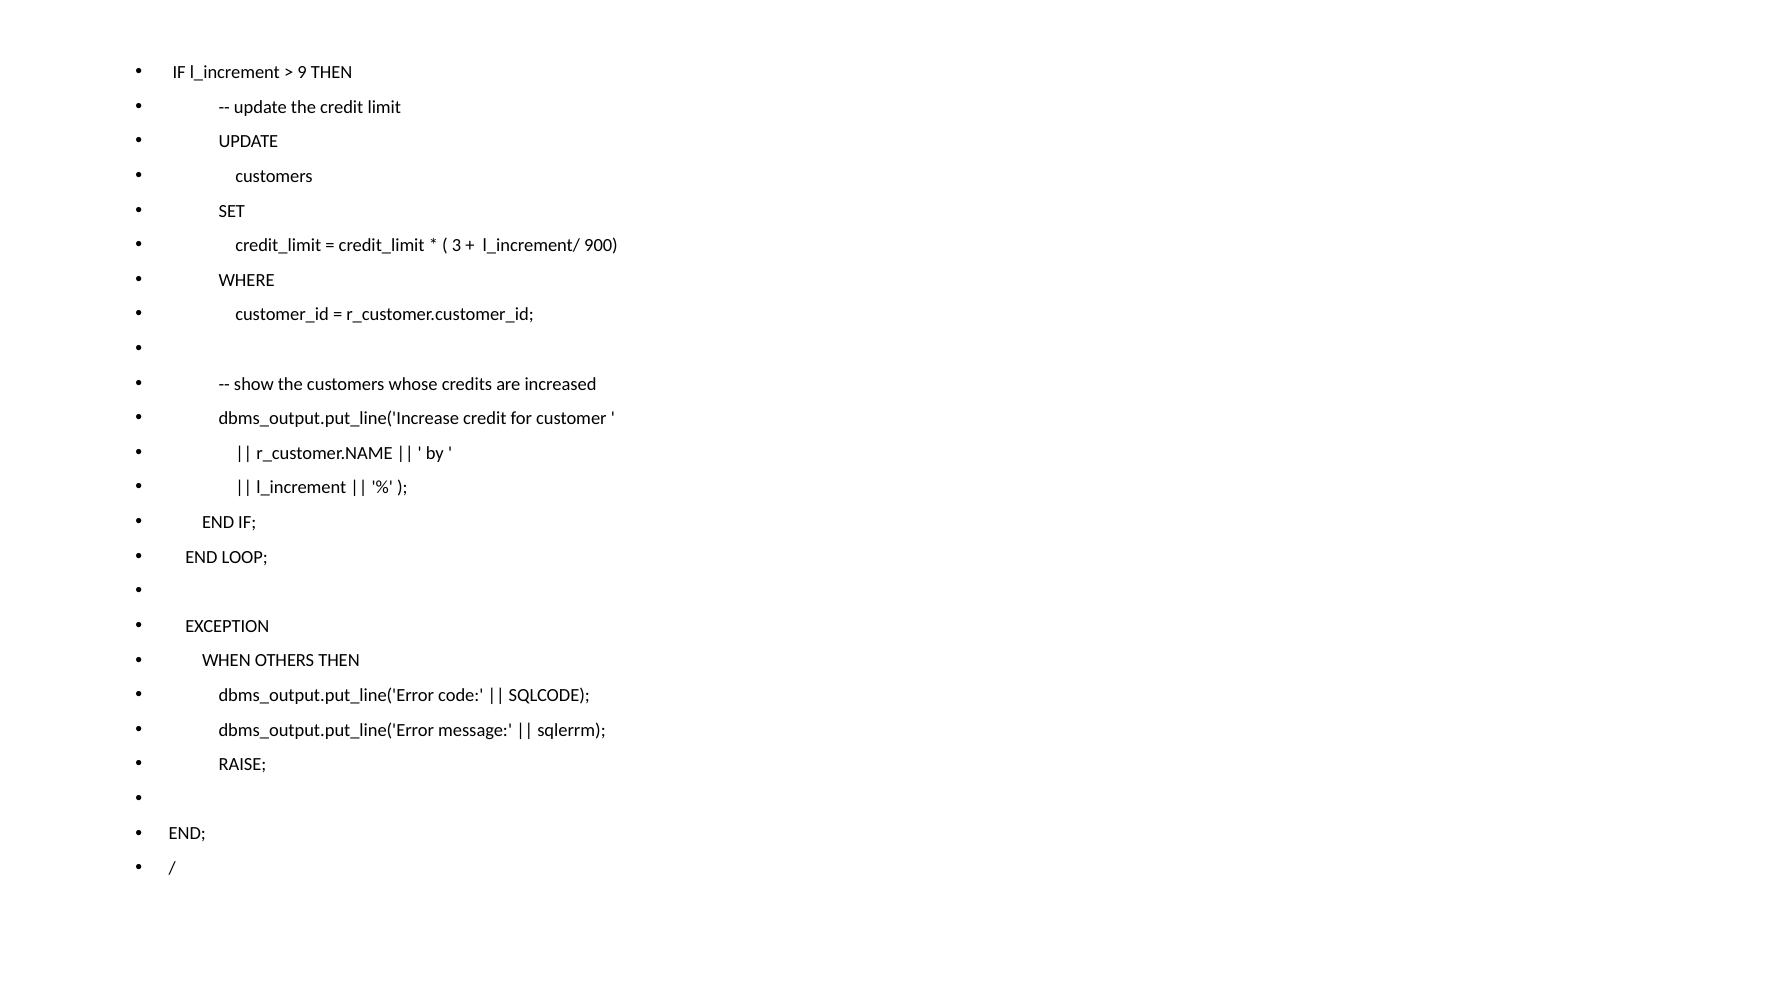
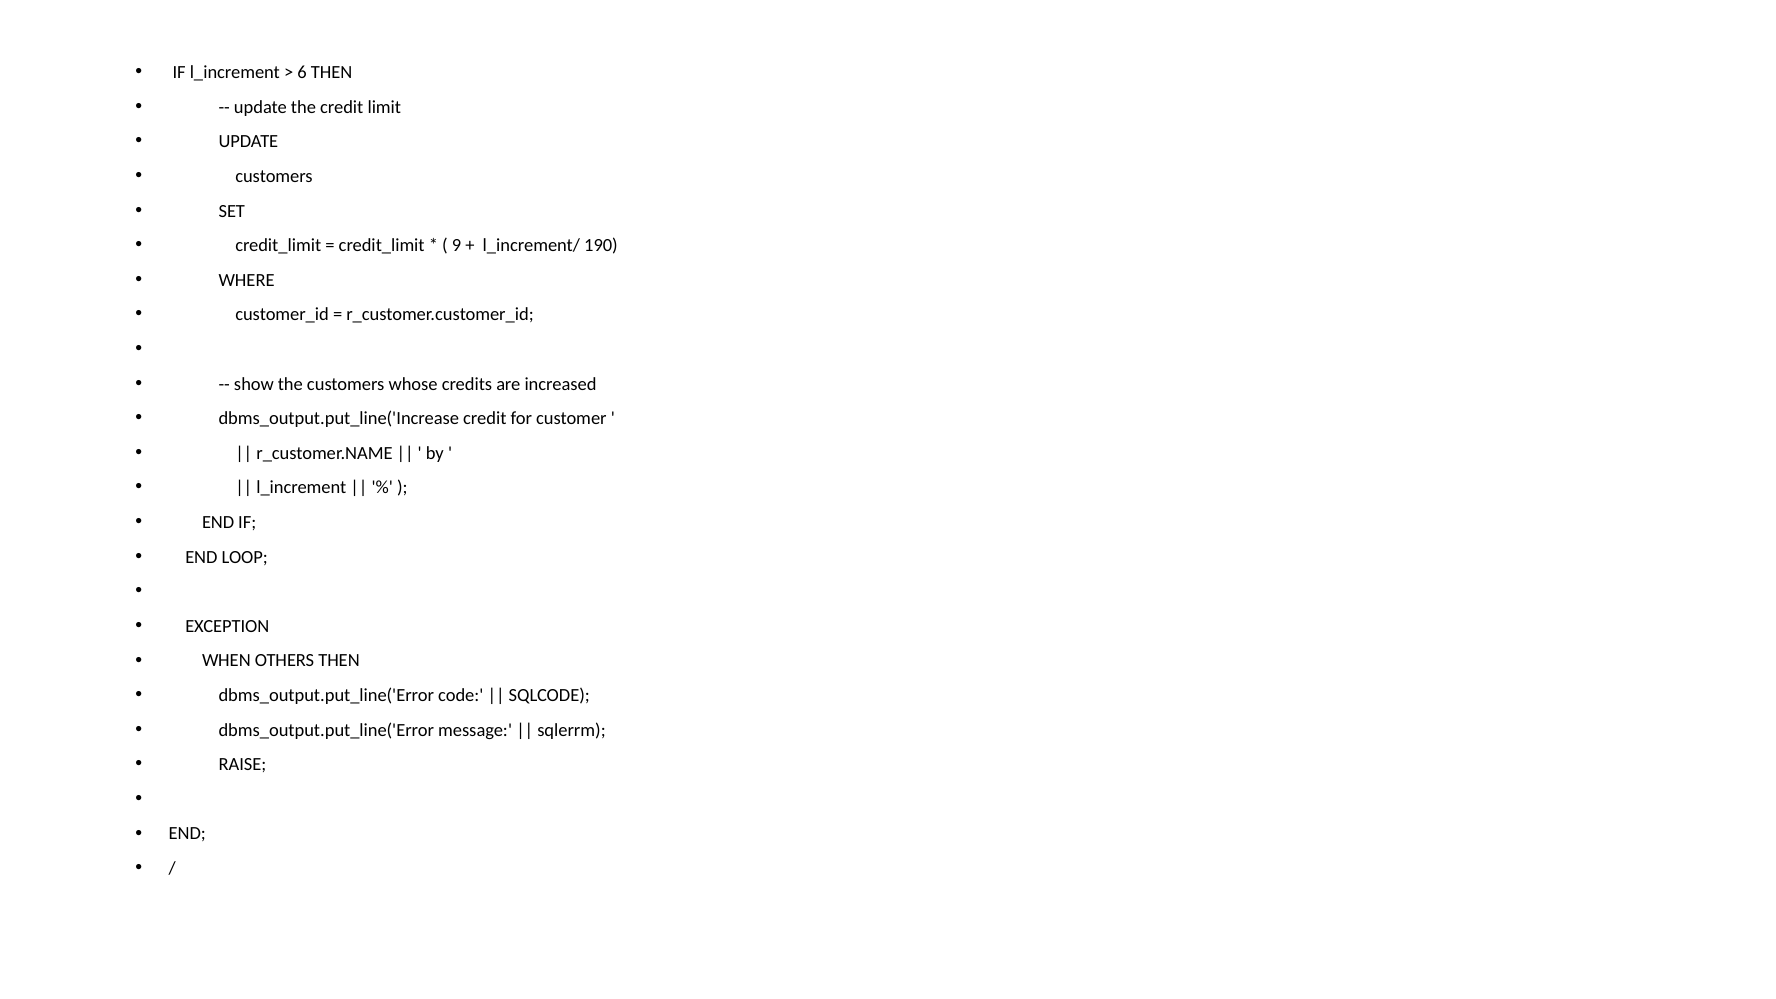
9: 9 -> 6
3: 3 -> 9
900: 900 -> 190
